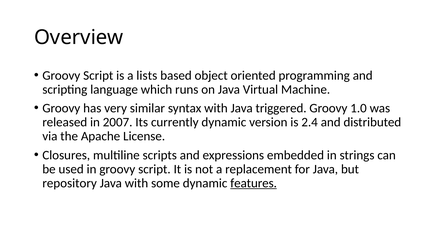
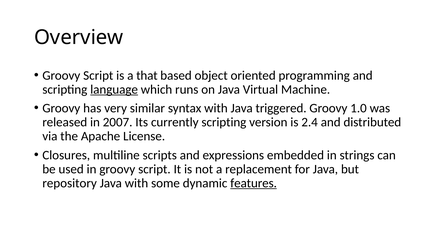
lists: lists -> that
language underline: none -> present
currently dynamic: dynamic -> scripting
